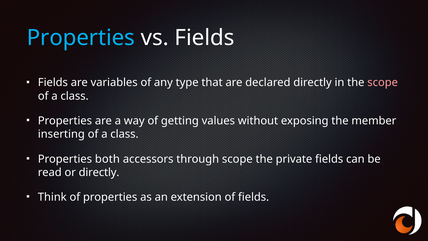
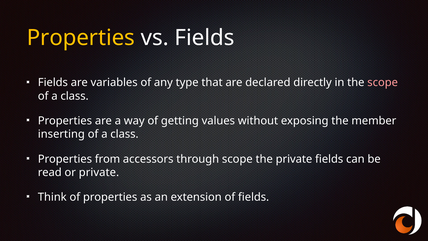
Properties at (81, 38) colour: light blue -> yellow
both: both -> from
or directly: directly -> private
